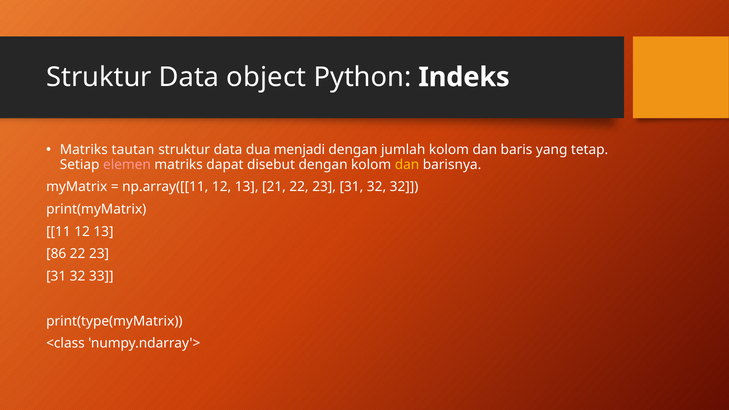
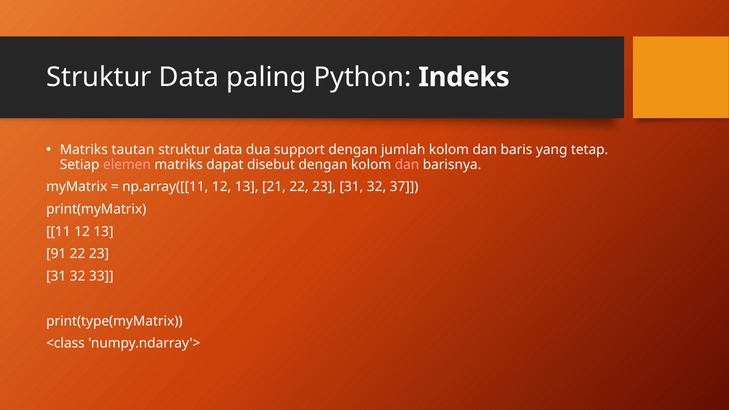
object: object -> paling
menjadi: menjadi -> support
dan at (407, 165) colour: yellow -> pink
32 32: 32 -> 37
86: 86 -> 91
